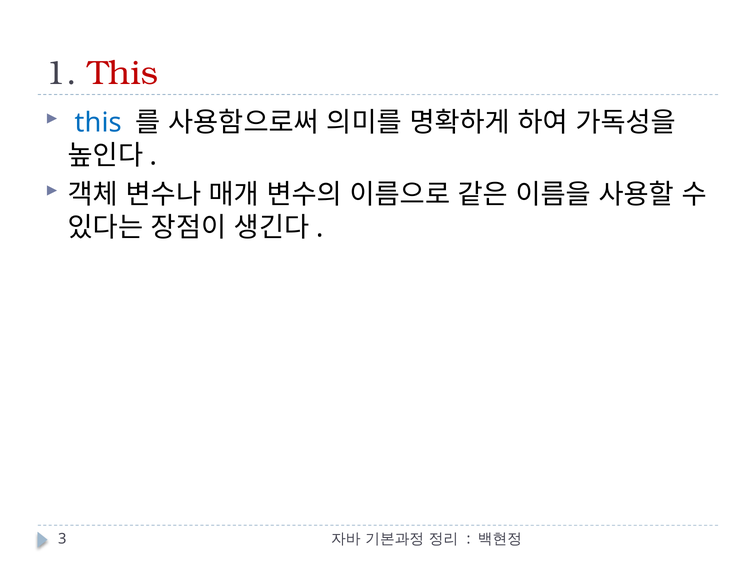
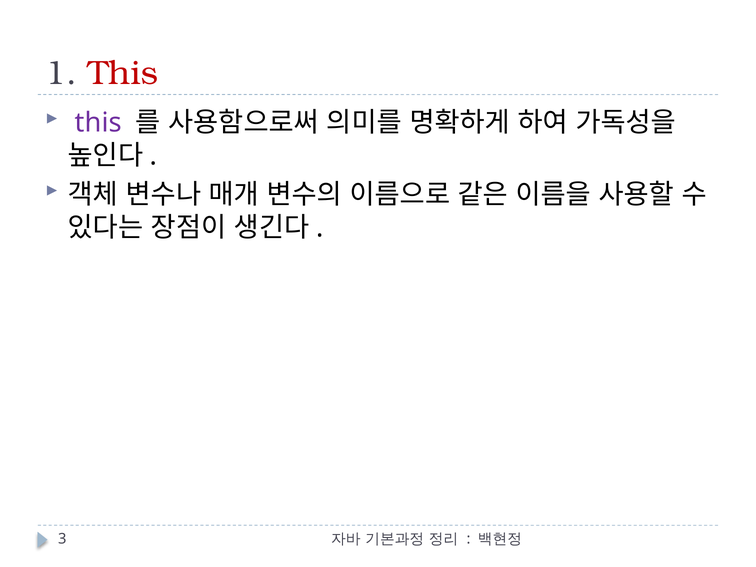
this at (98, 123) colour: blue -> purple
